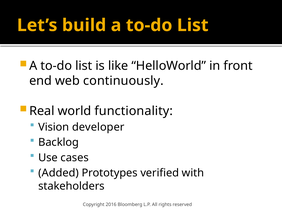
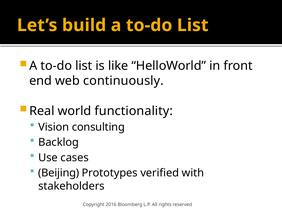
developer: developer -> consulting
Added: Added -> Beijing
